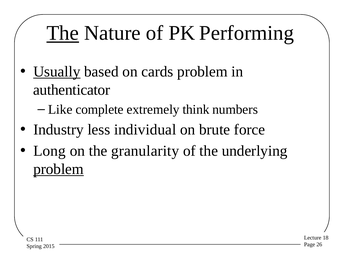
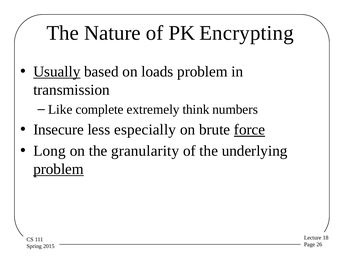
The at (63, 33) underline: present -> none
Performing: Performing -> Encrypting
cards: cards -> loads
authenticator: authenticator -> transmission
Industry: Industry -> Insecure
individual: individual -> especially
force underline: none -> present
